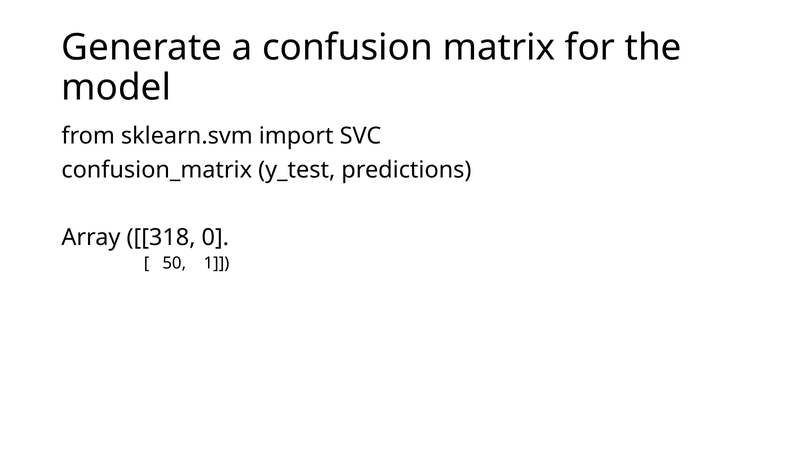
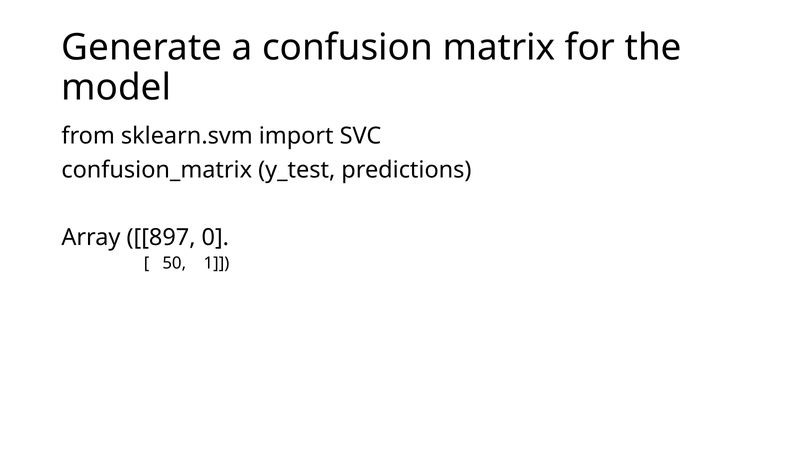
318: 318 -> 897
